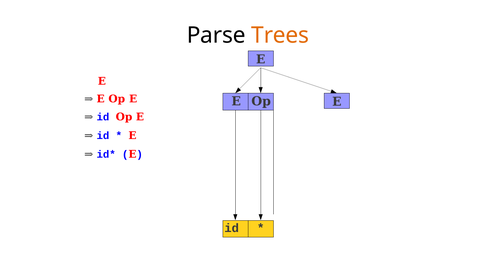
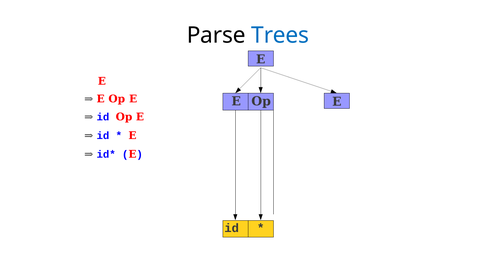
Trees colour: orange -> blue
